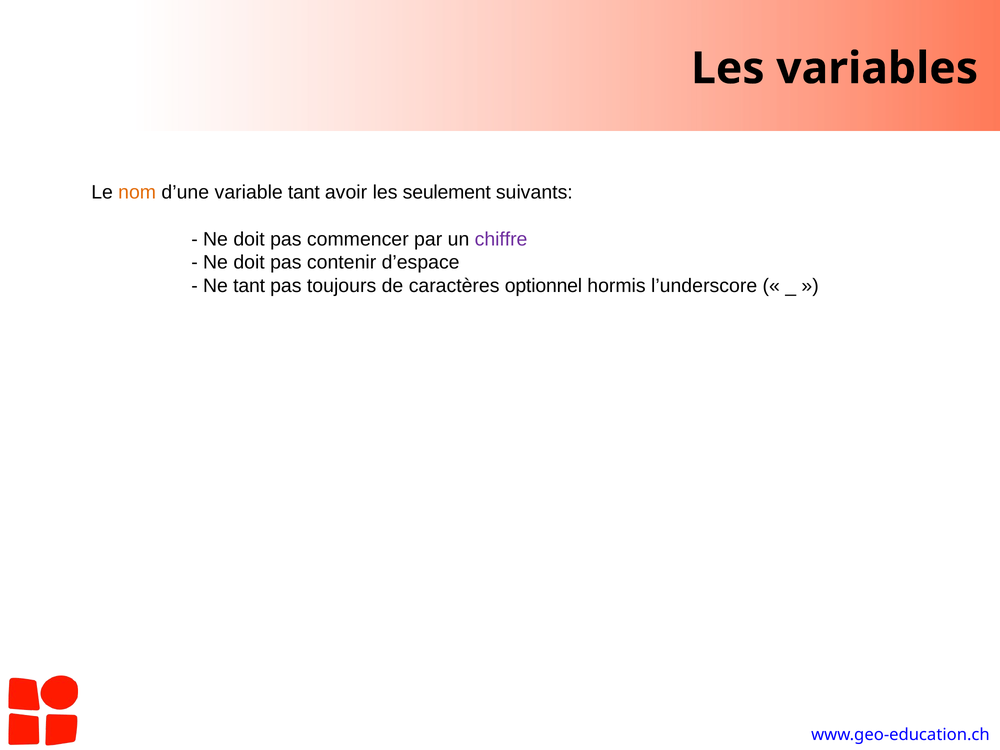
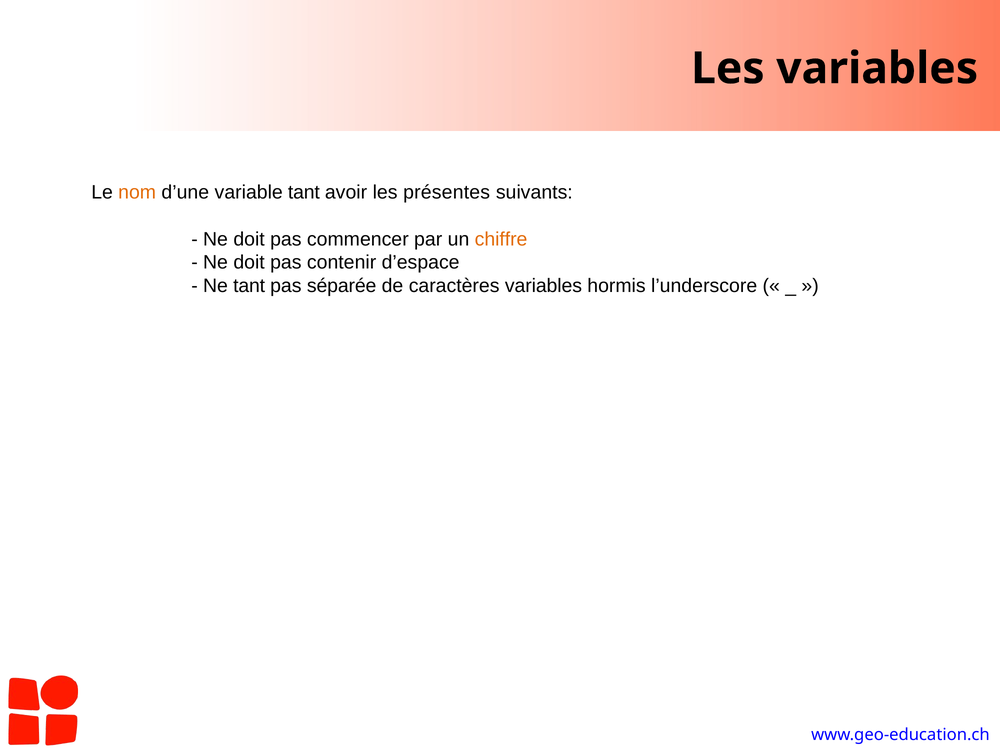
seulement: seulement -> présentes
chiffre colour: purple -> orange
toujours: toujours -> séparée
caractères optionnel: optionnel -> variables
